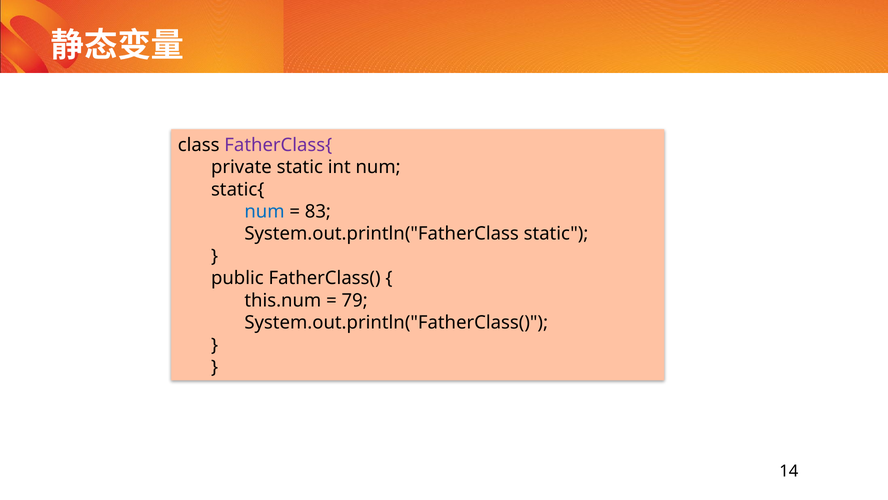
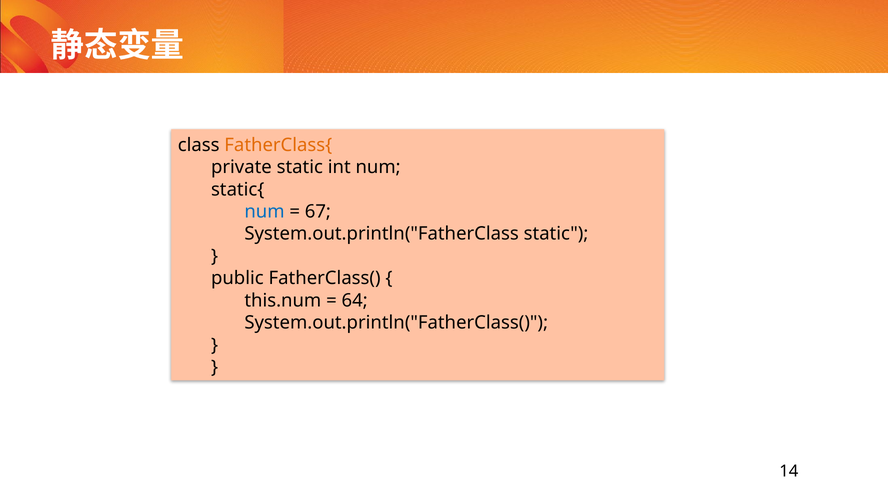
FatherClass{ colour: purple -> orange
83: 83 -> 67
79: 79 -> 64
